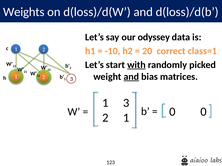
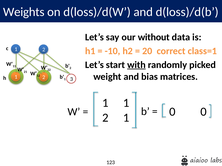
odyssey: odyssey -> without
and at (131, 77) underline: present -> none
3 at (126, 103): 3 -> 1
